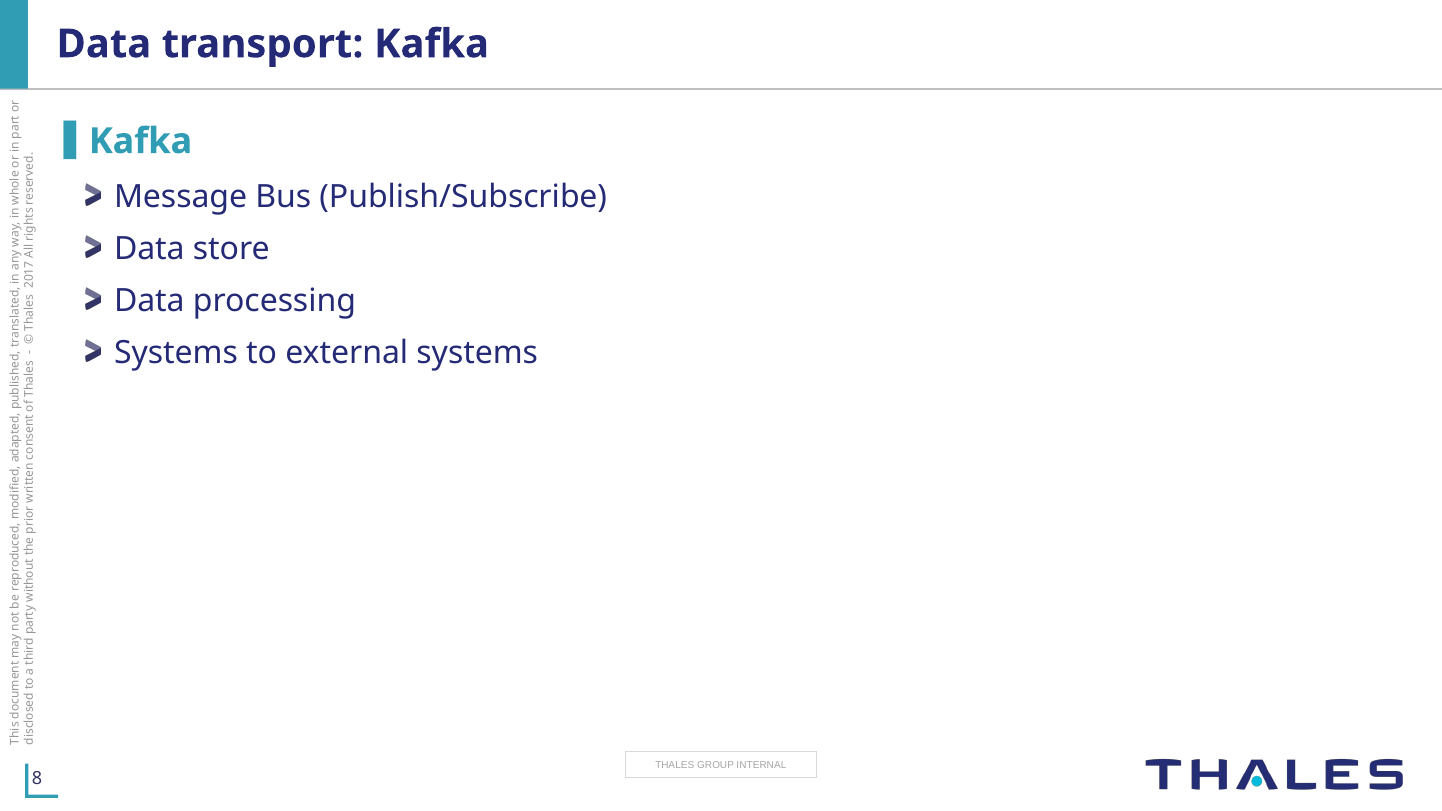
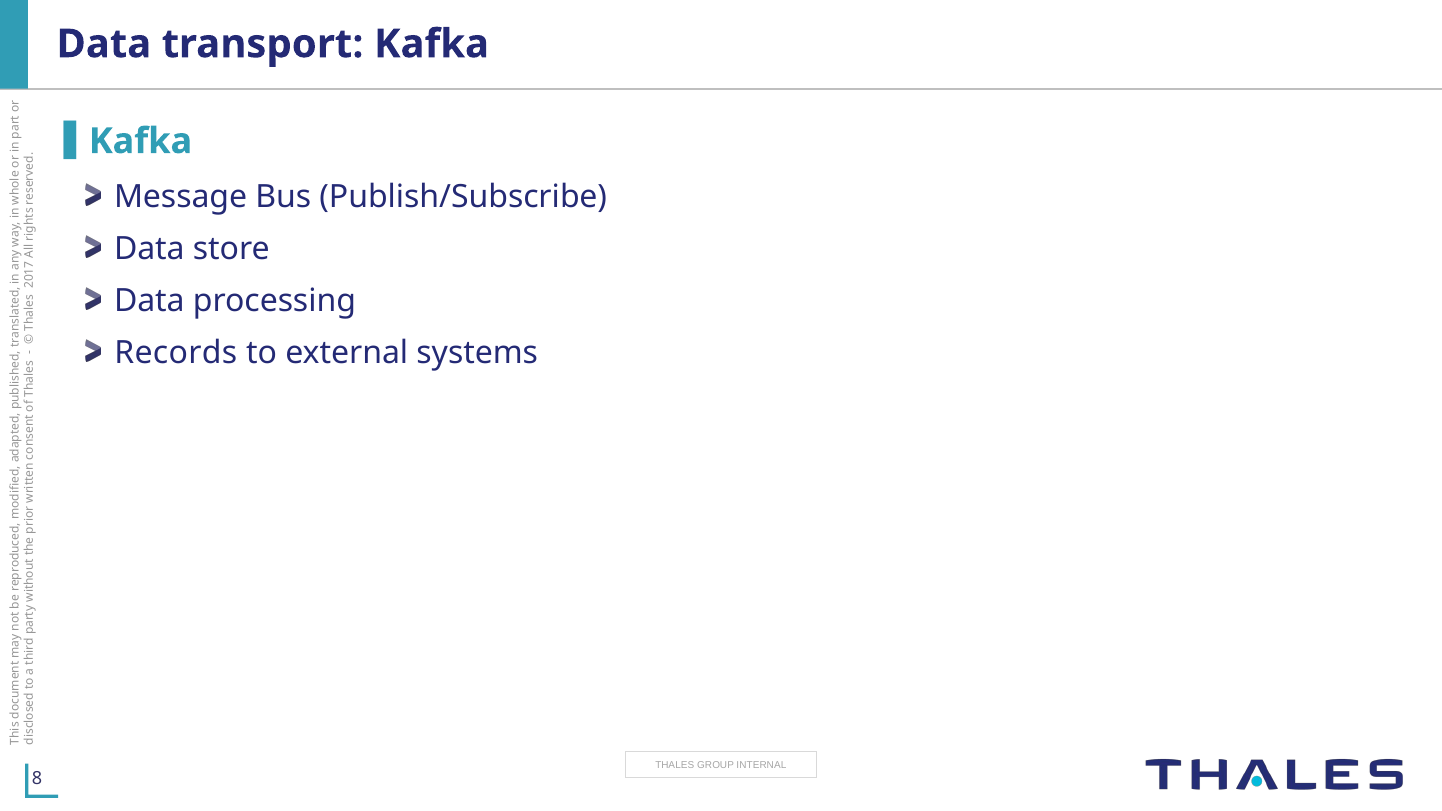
Systems at (176, 353): Systems -> Records
